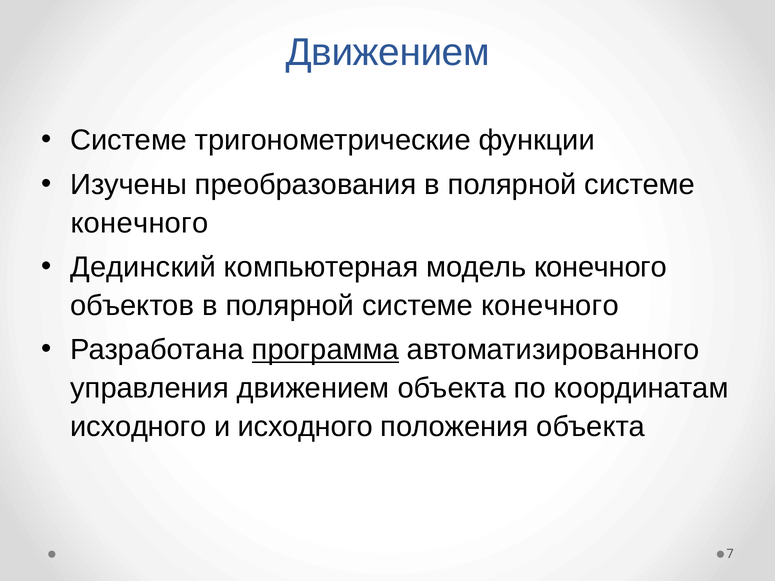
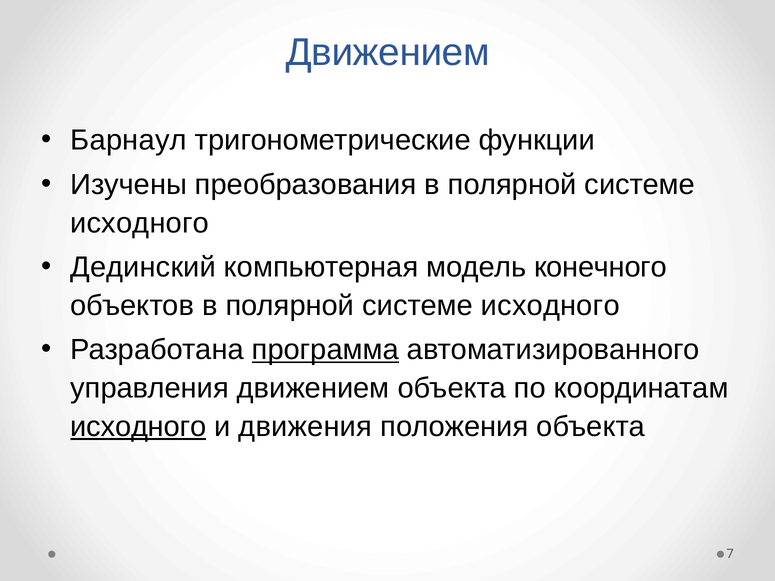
Системе at (129, 140): Системе -> Барнаул
конечного at (140, 223): конечного -> исходного
конечного at (550, 306): конечного -> исходного
исходного at (138, 427) underline: none -> present
и исходного: исходного -> движения
